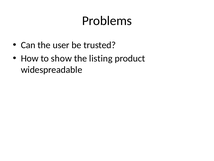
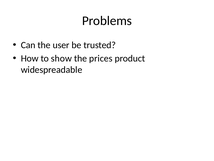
listing: listing -> prices
